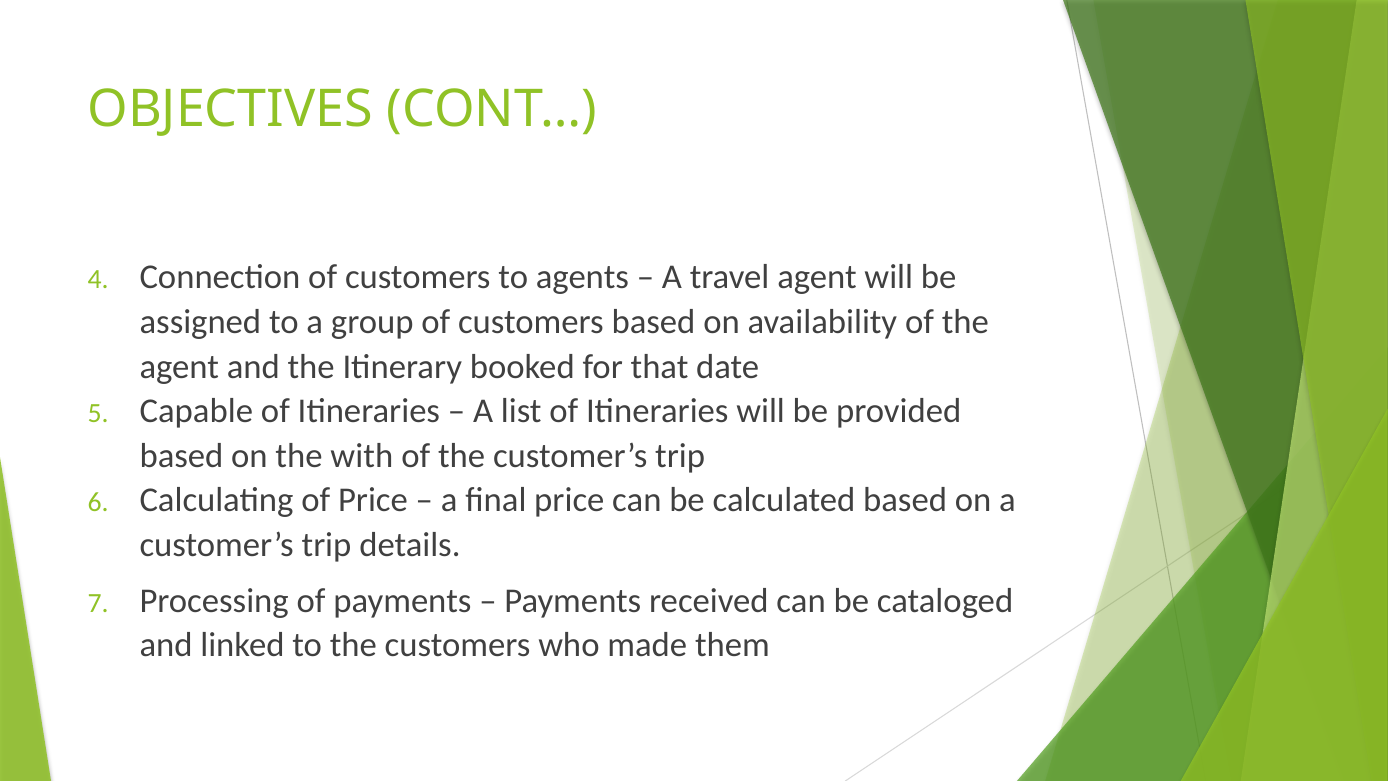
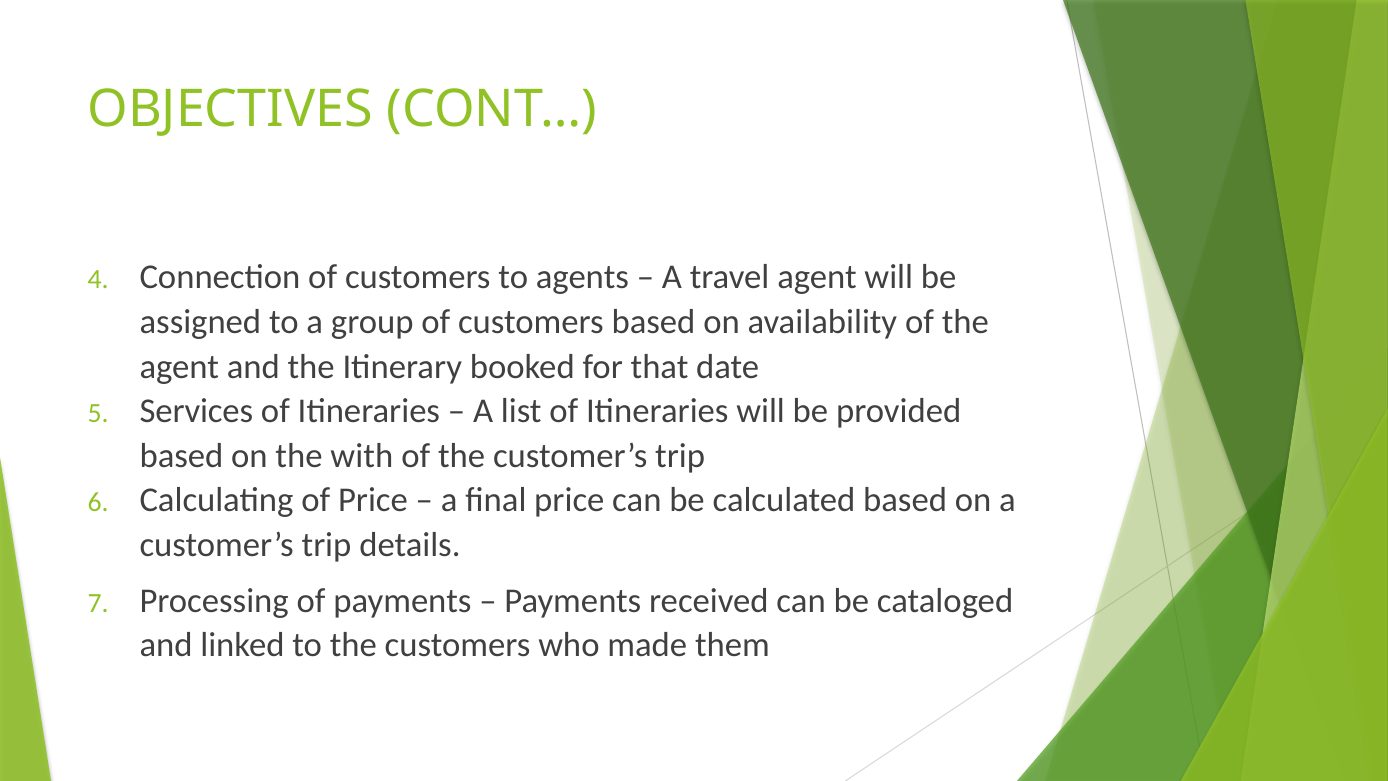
Capable: Capable -> Services
